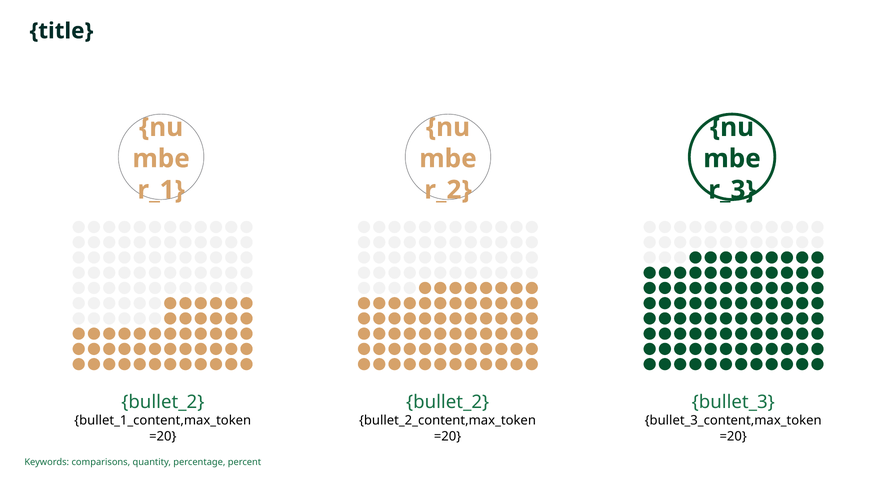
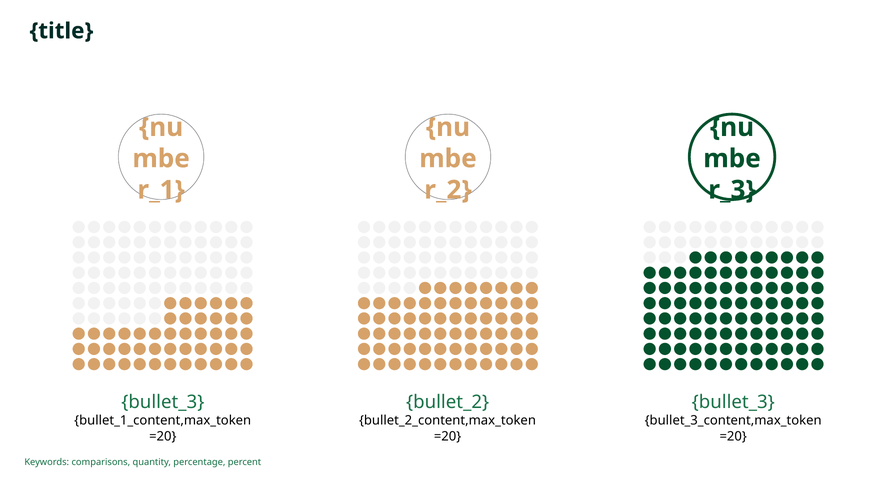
bullet_2 at (163, 402): bullet_2 -> bullet_3
